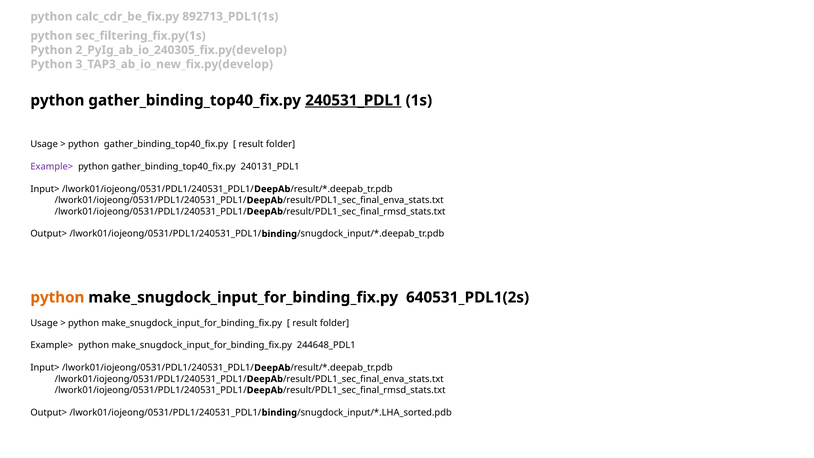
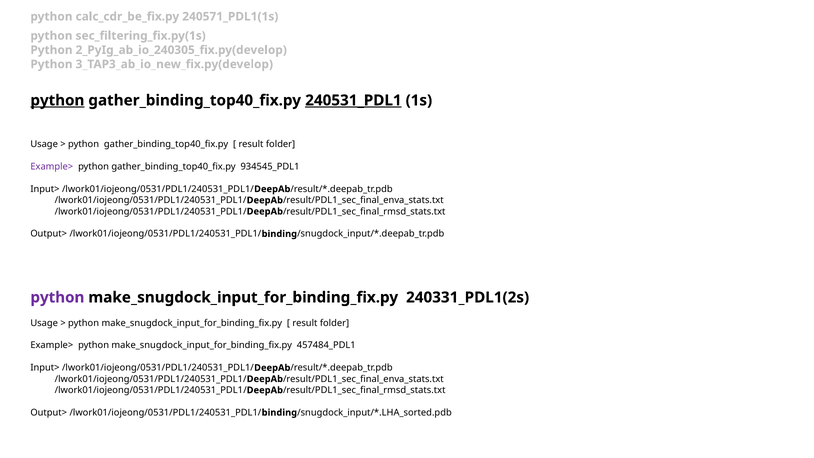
892713_PDL1(1s: 892713_PDL1(1s -> 240571_PDL1(1s
python at (57, 100) underline: none -> present
240131_PDL1: 240131_PDL1 -> 934545_PDL1
python at (57, 297) colour: orange -> purple
640531_PDL1(2s: 640531_PDL1(2s -> 240331_PDL1(2s
244648_PDL1: 244648_PDL1 -> 457484_PDL1
